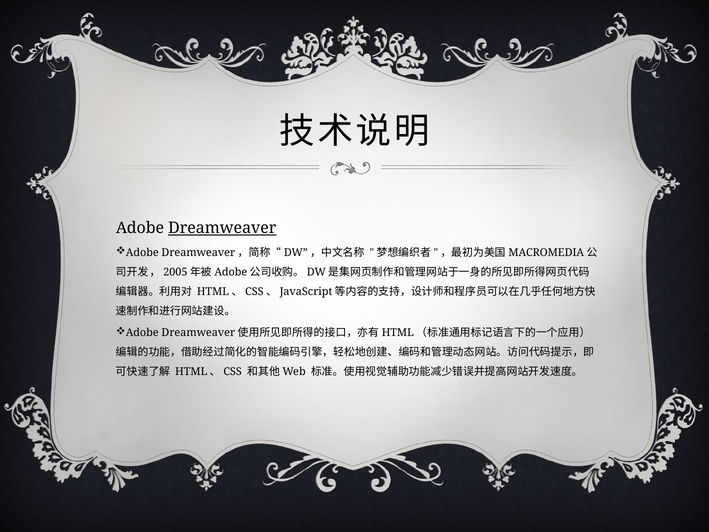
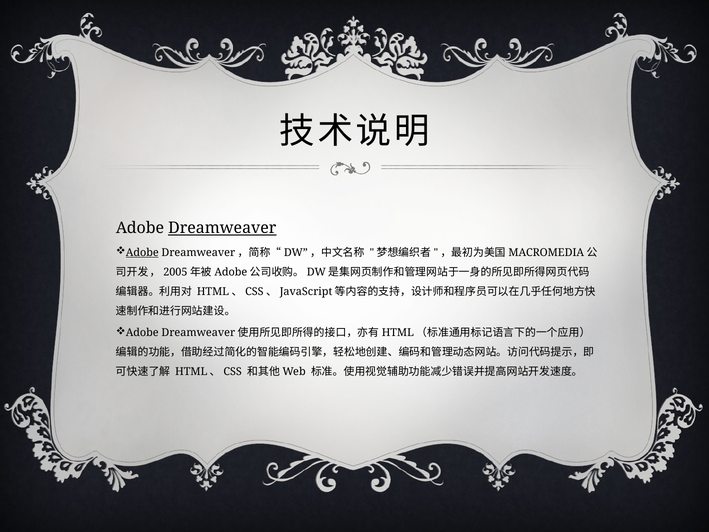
Adobe at (142, 253) underline: none -> present
